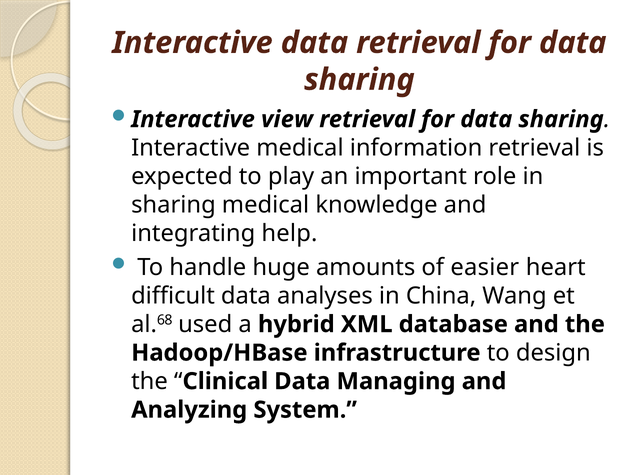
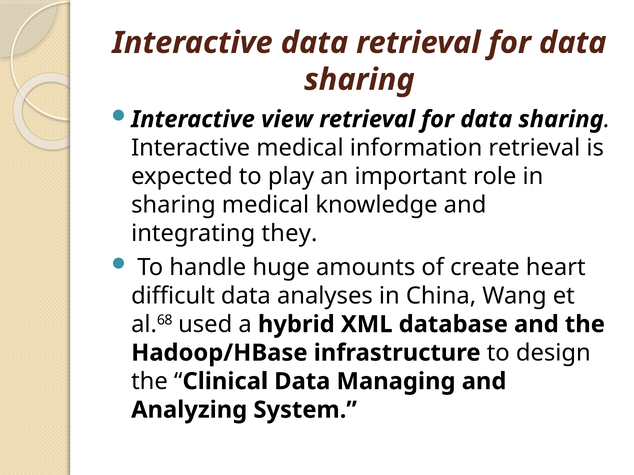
help: help -> they
easier: easier -> create
